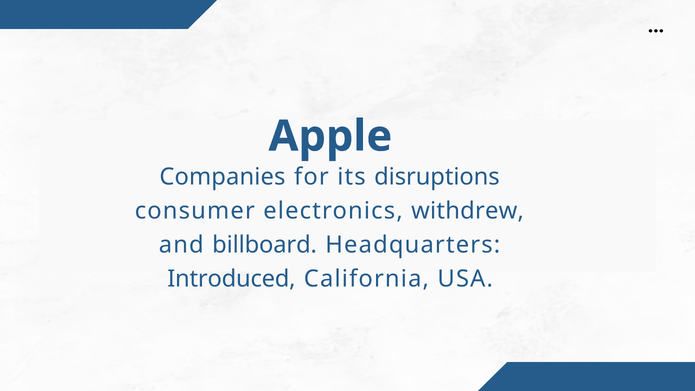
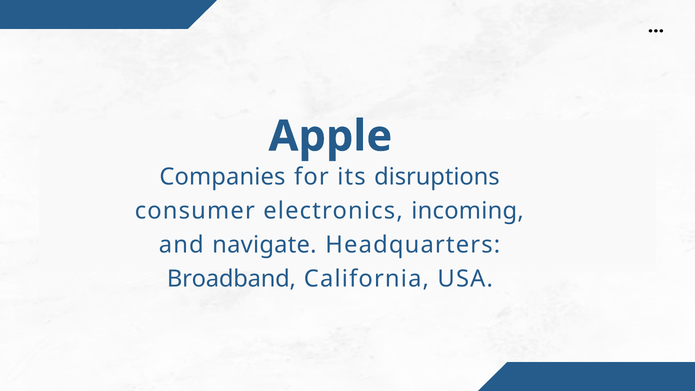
withdrew: withdrew -> incoming
billboard: billboard -> navigate
Introduced: Introduced -> Broadband
